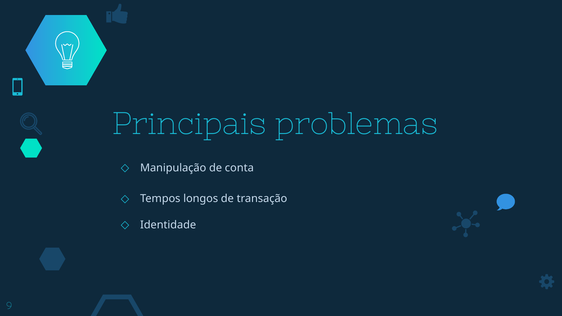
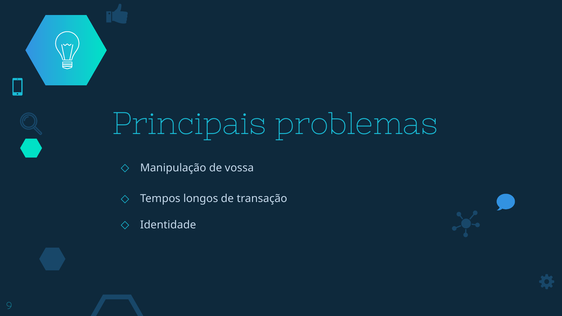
conta: conta -> vossa
